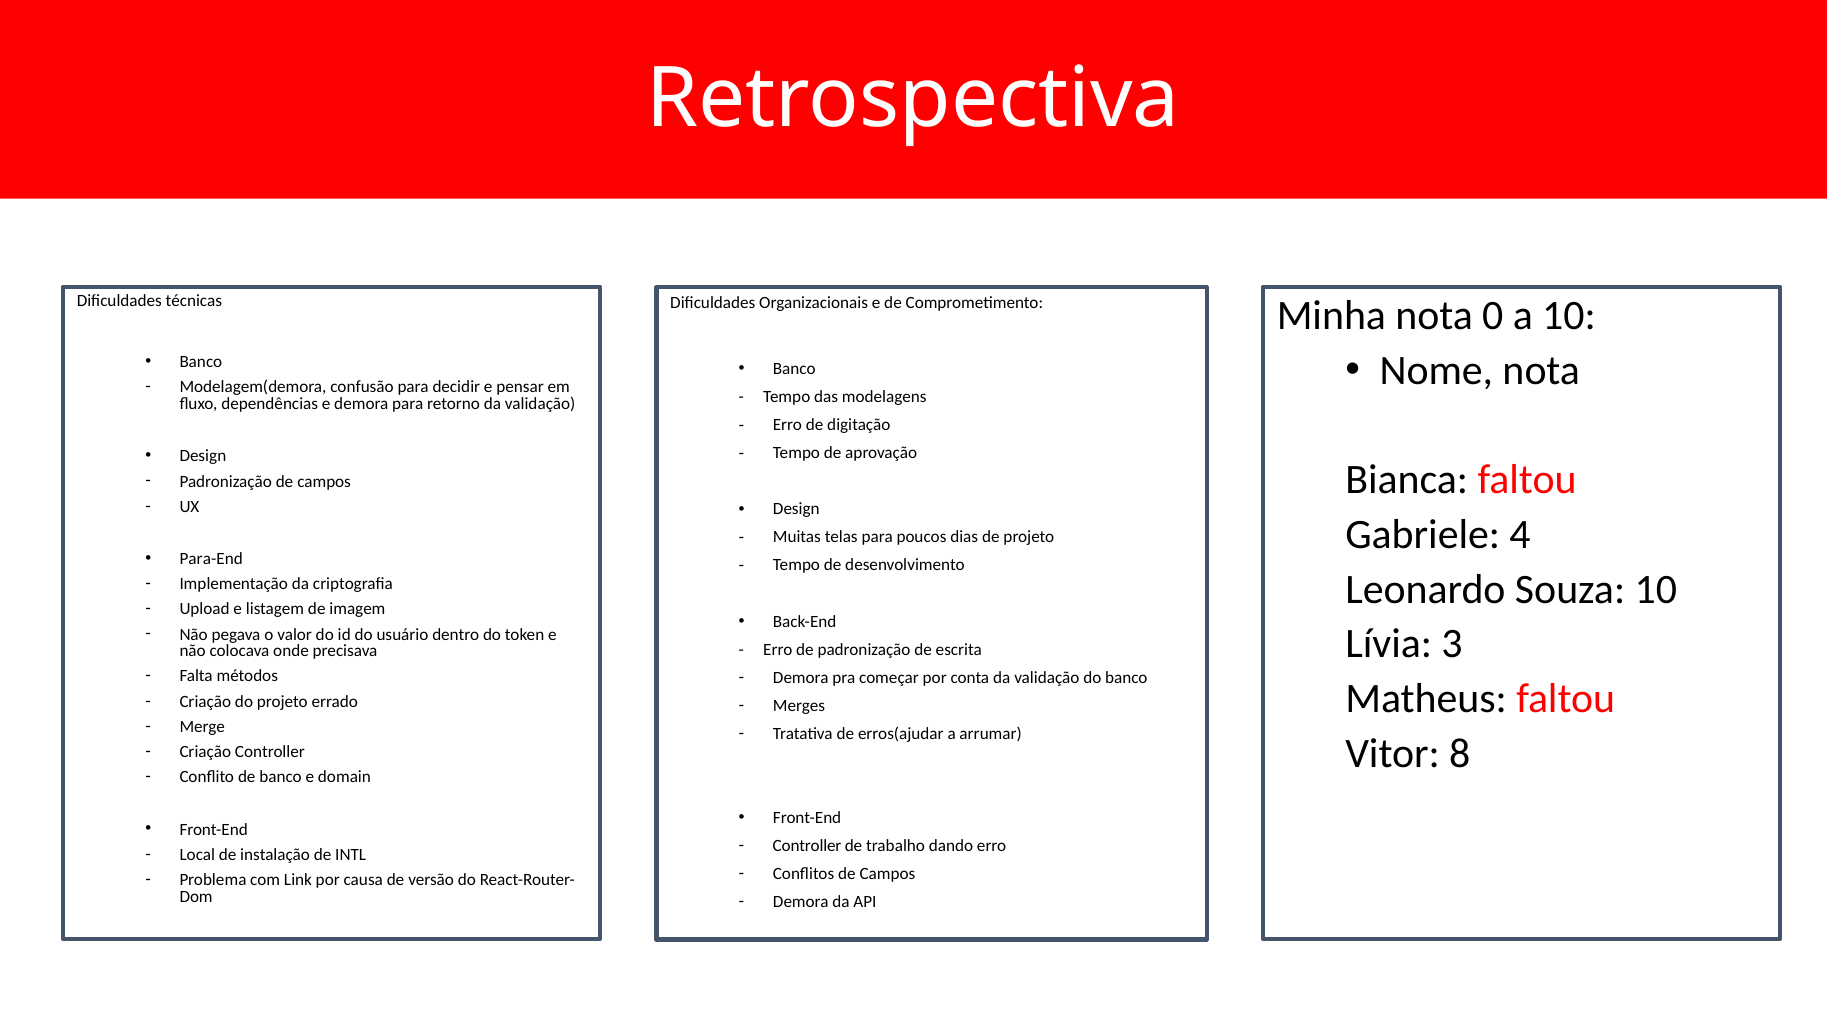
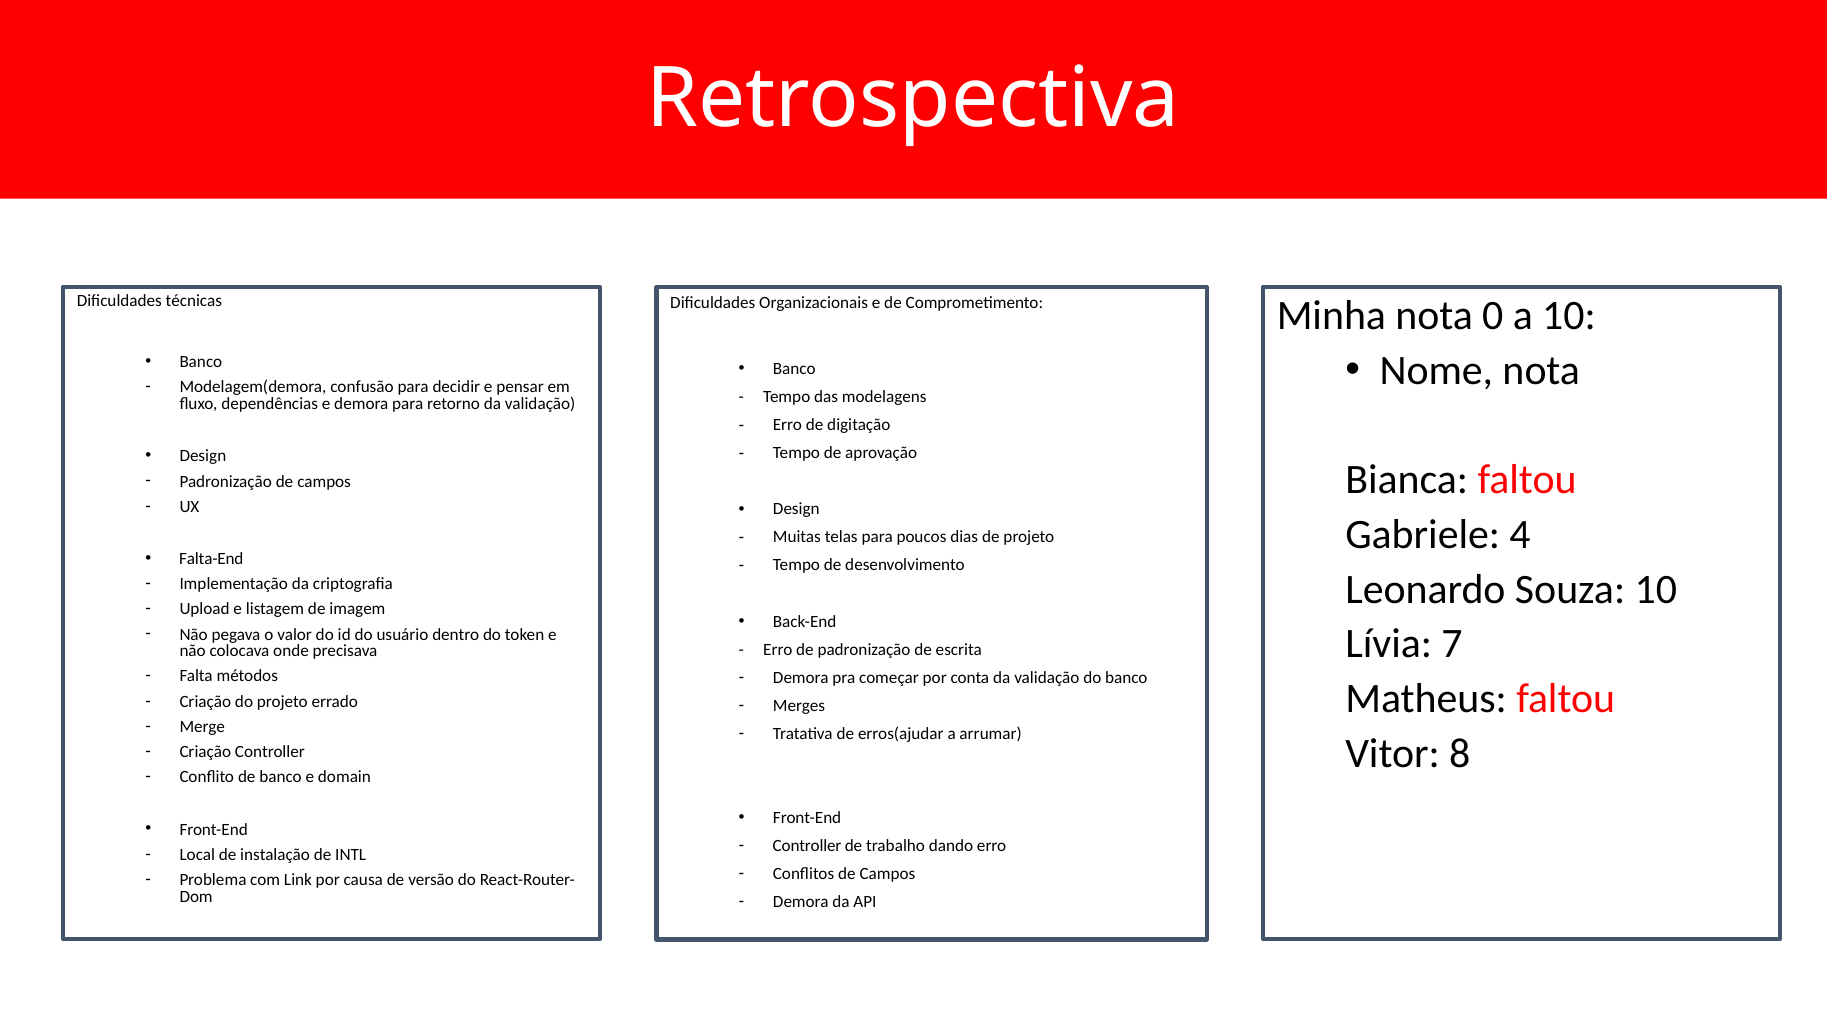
Para-End: Para-End -> Falta-End
3: 3 -> 7
